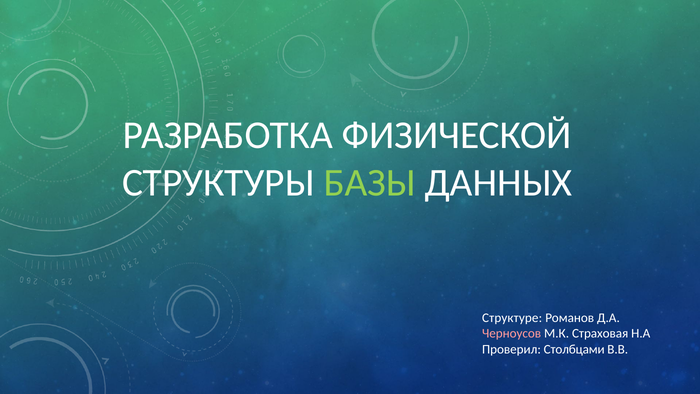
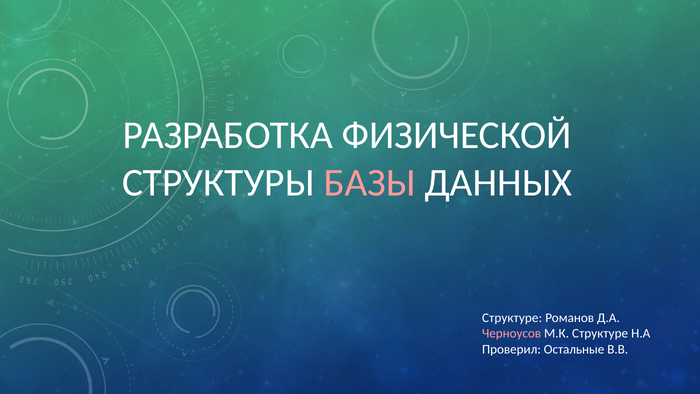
БАЗЫ colour: light green -> pink
М.К Страховая: Страховая -> Структуре
Столбцами: Столбцами -> Остальные
